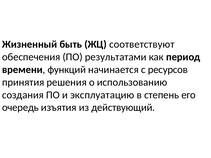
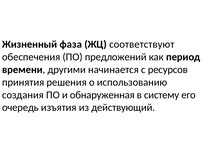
быть: быть -> фаза
результатами: результатами -> предложений
функций: функций -> другими
эксплуатацию: эксплуатацию -> обнаруженная
степень: степень -> систему
